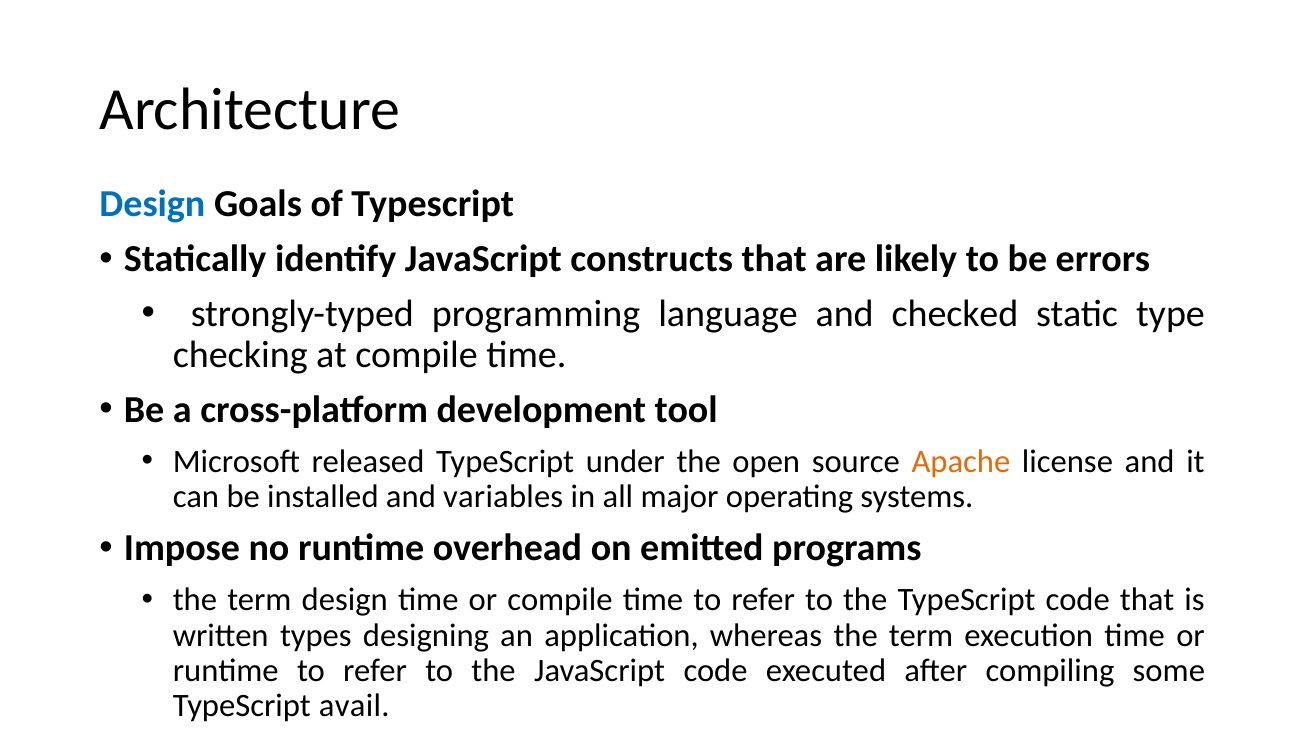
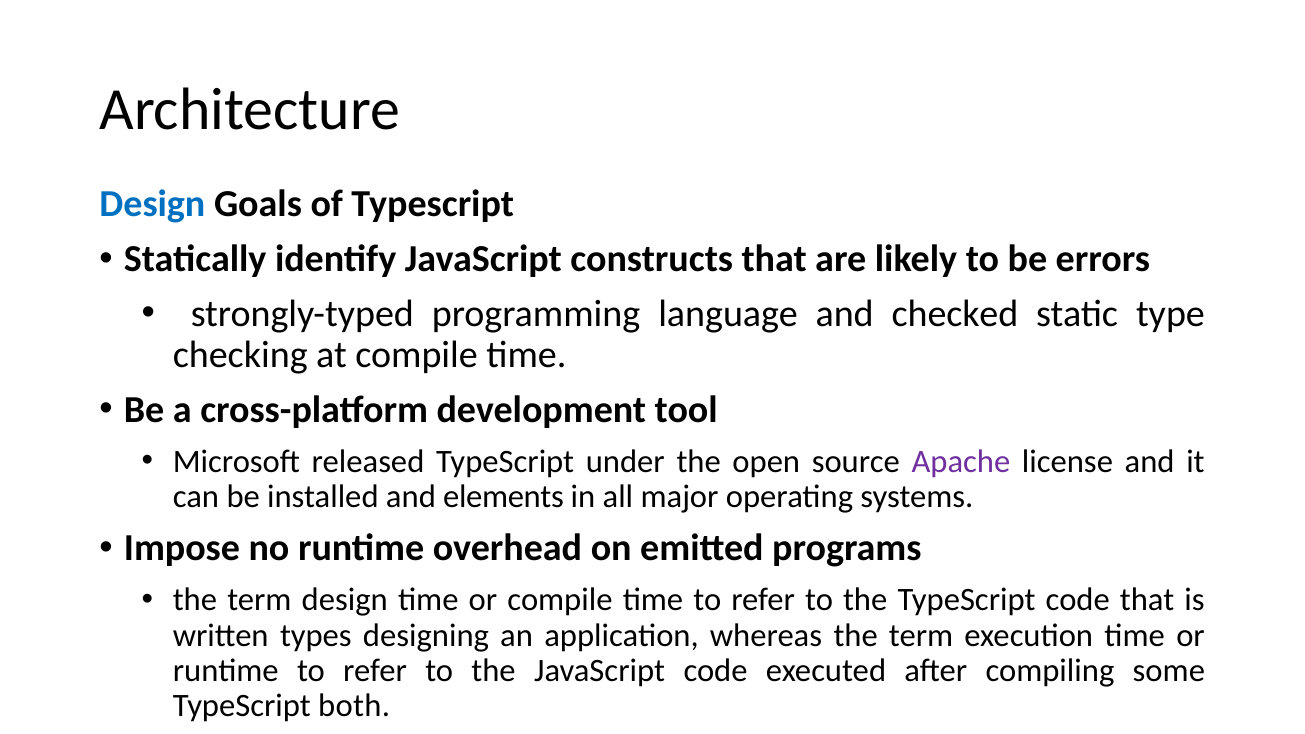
Apache colour: orange -> purple
variables: variables -> elements
avail: avail -> both
